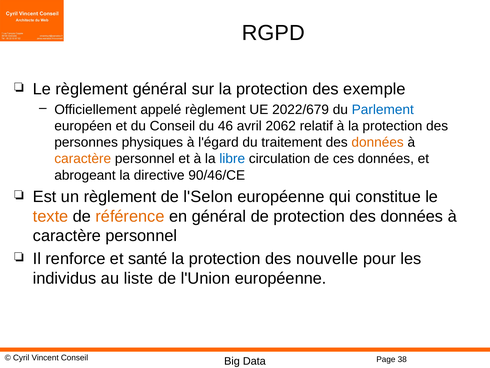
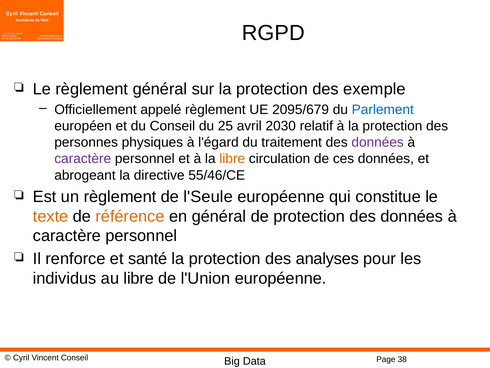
2022/679: 2022/679 -> 2095/679
46: 46 -> 25
2062: 2062 -> 2030
données at (378, 142) colour: orange -> purple
caractère at (83, 159) colour: orange -> purple
libre at (232, 159) colour: blue -> orange
90/46/CE: 90/46/CE -> 55/46/CE
l'Selon: l'Selon -> l'Seule
nouvelle: nouvelle -> analyses
au liste: liste -> libre
